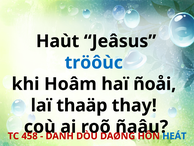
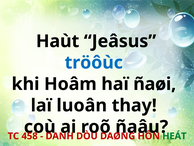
ñoåi: ñoåi -> ñaøi
thaäp: thaäp -> luoân
HEÁT colour: blue -> green
